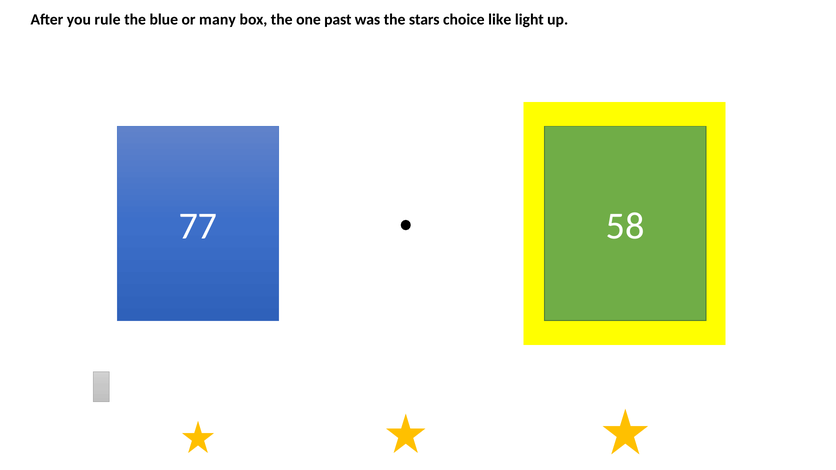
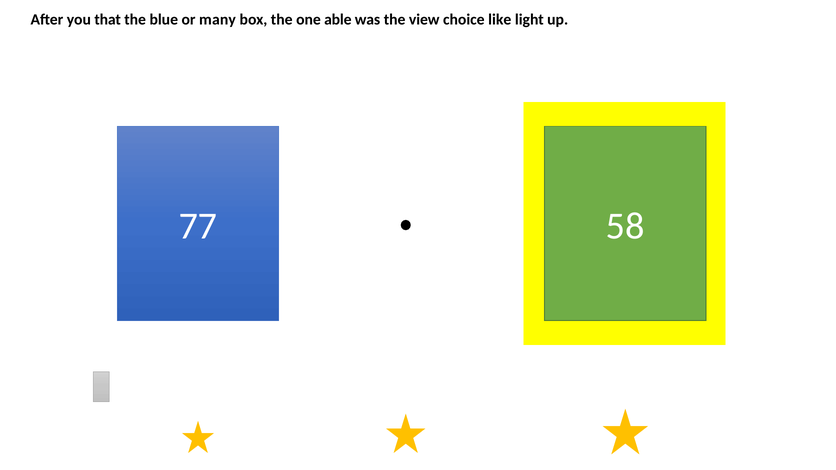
rule: rule -> that
past: past -> able
stars: stars -> view
